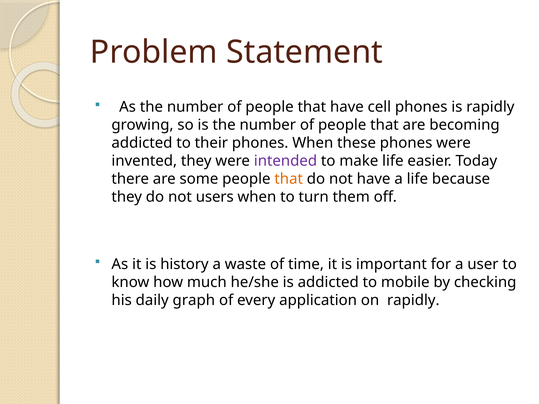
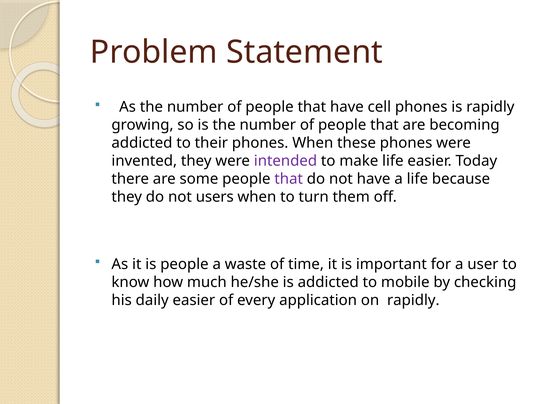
that at (289, 179) colour: orange -> purple
is history: history -> people
daily graph: graph -> easier
